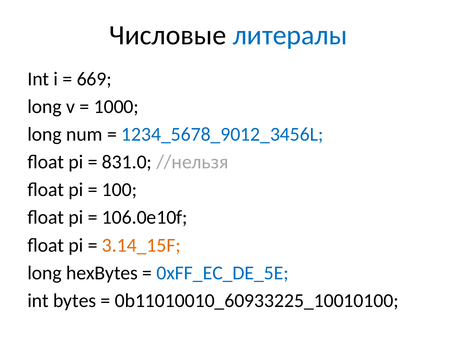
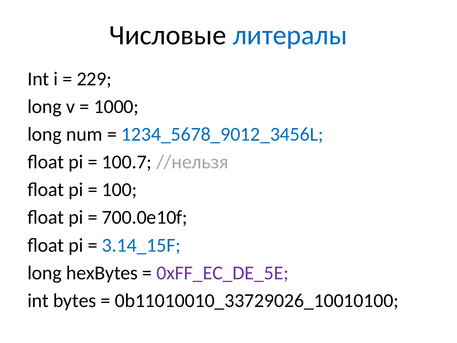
669: 669 -> 229
831.0: 831.0 -> 100.7
106.0e10f: 106.0e10f -> 700.0e10f
3.14_15F colour: orange -> blue
0xFF_EC_DE_5E colour: blue -> purple
0b11010010_60933225_10010100: 0b11010010_60933225_10010100 -> 0b11010010_33729026_10010100
